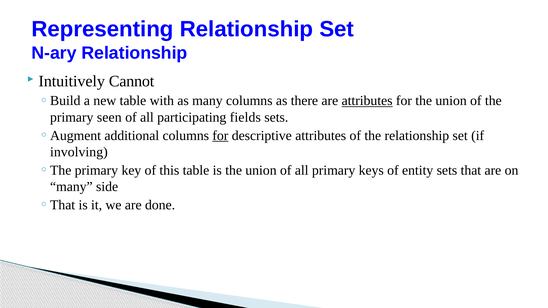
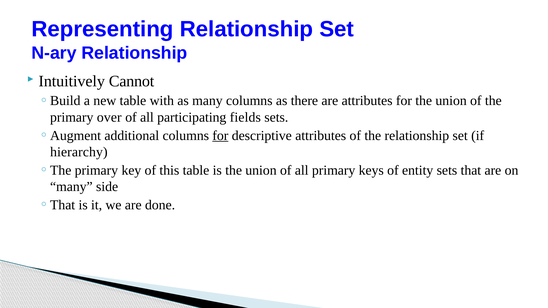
attributes at (367, 101) underline: present -> none
seen: seen -> over
involving: involving -> hierarchy
